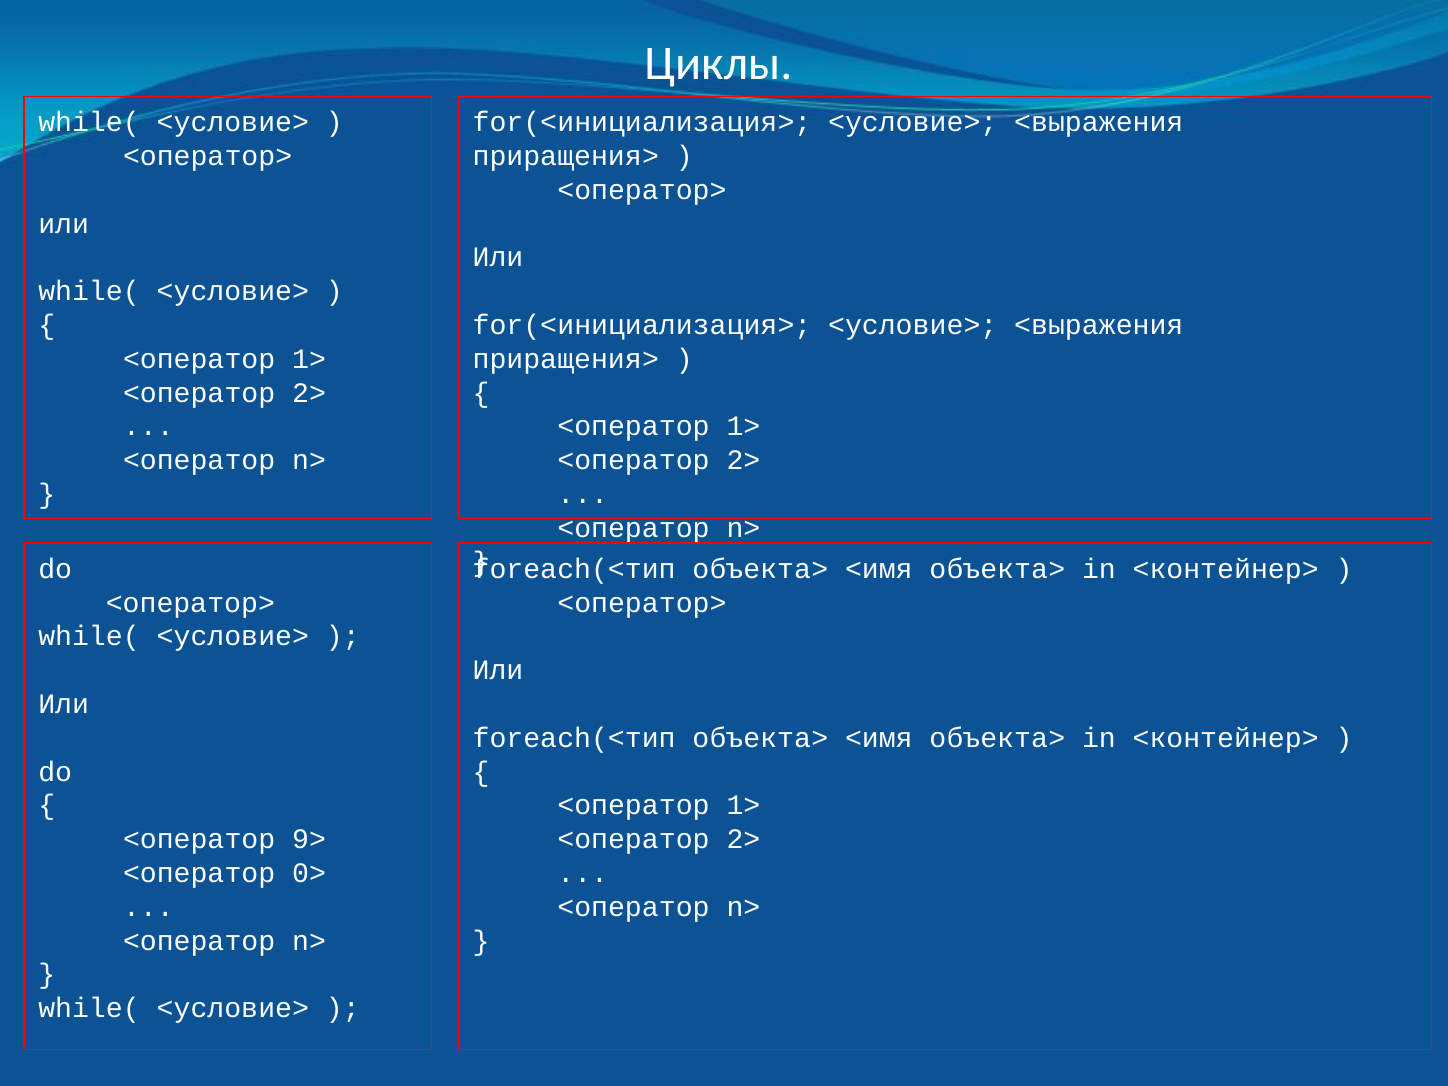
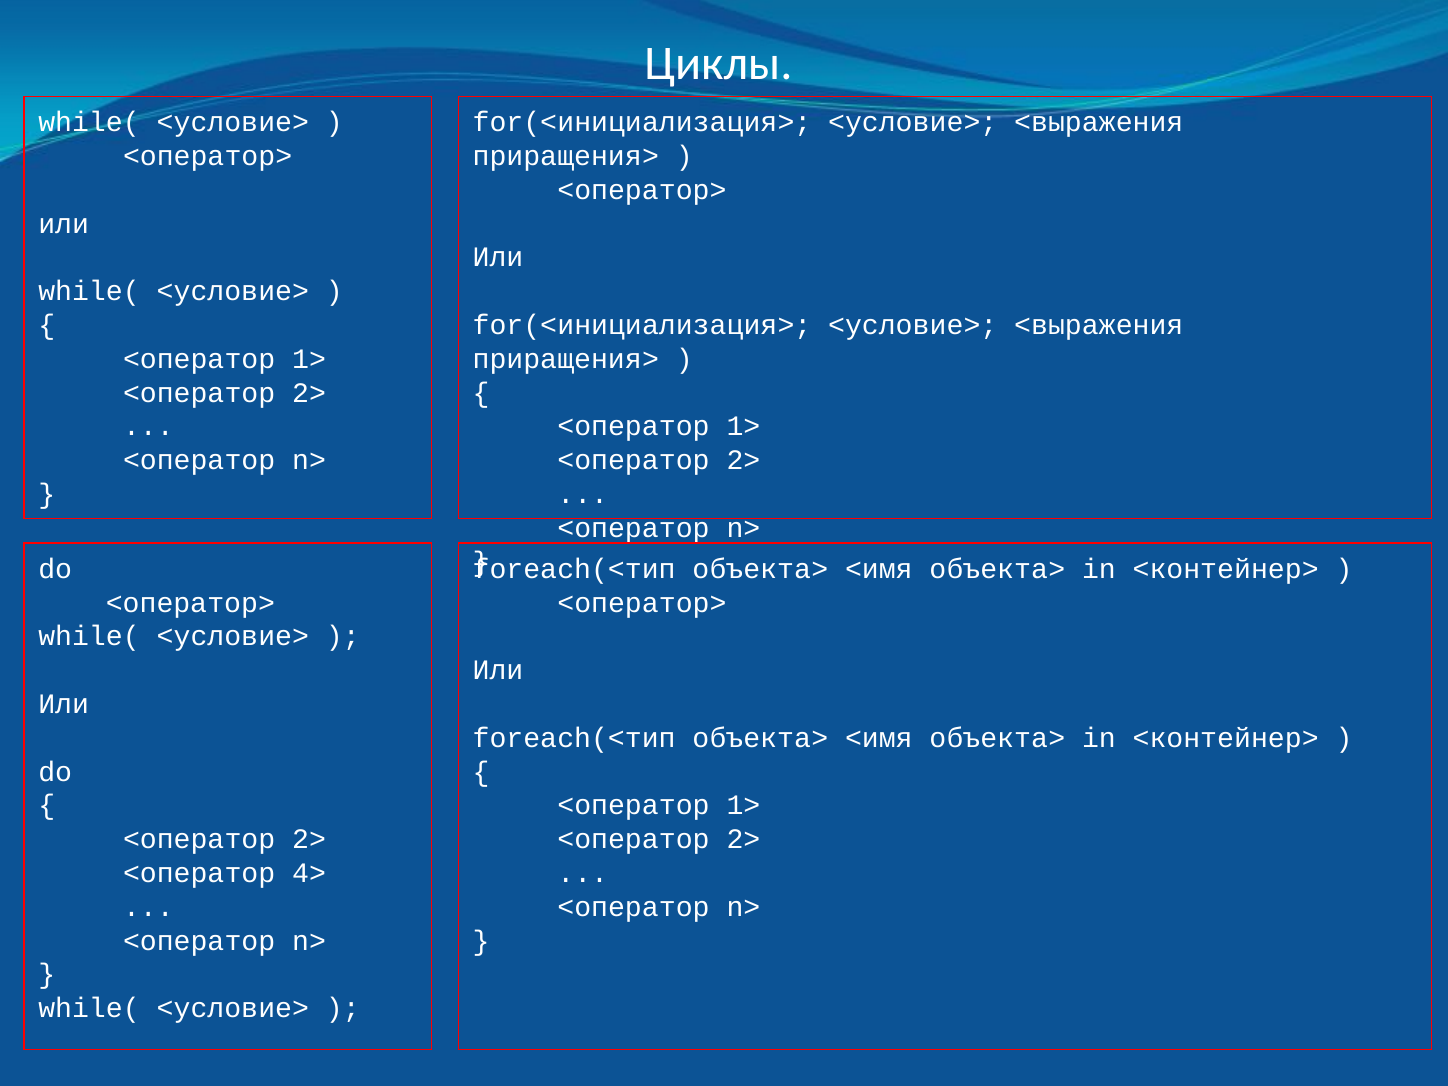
9> at (309, 839): 9> -> 2>
0>: 0> -> 4>
